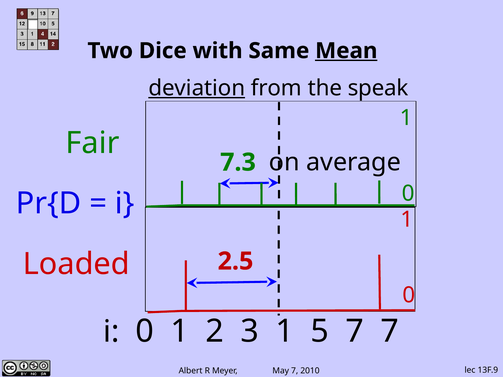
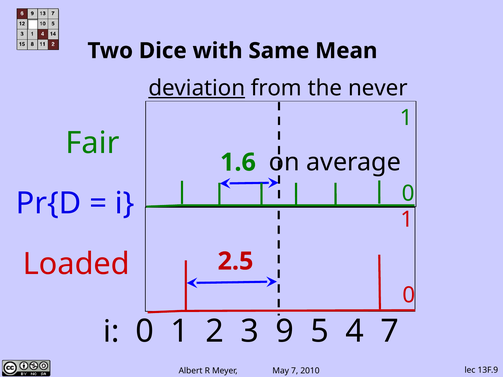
Mean underline: present -> none
speak: speak -> never
7.3: 7.3 -> 1.6
3 1: 1 -> 9
5 7: 7 -> 4
